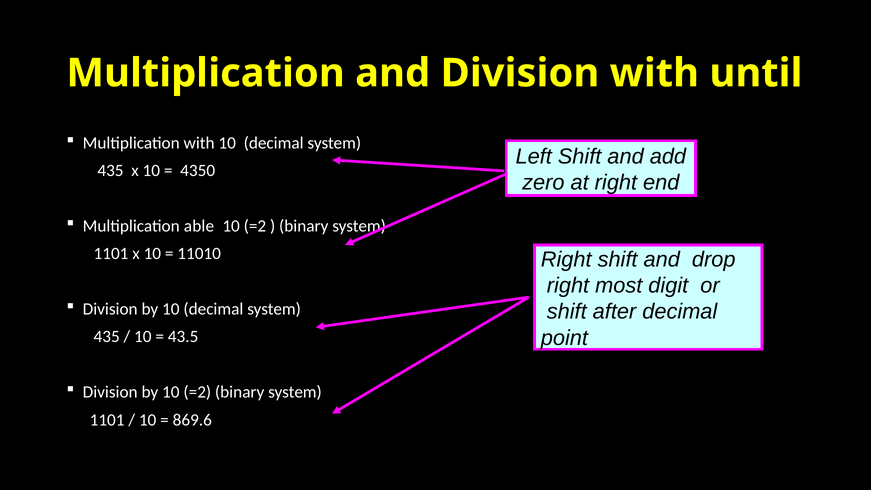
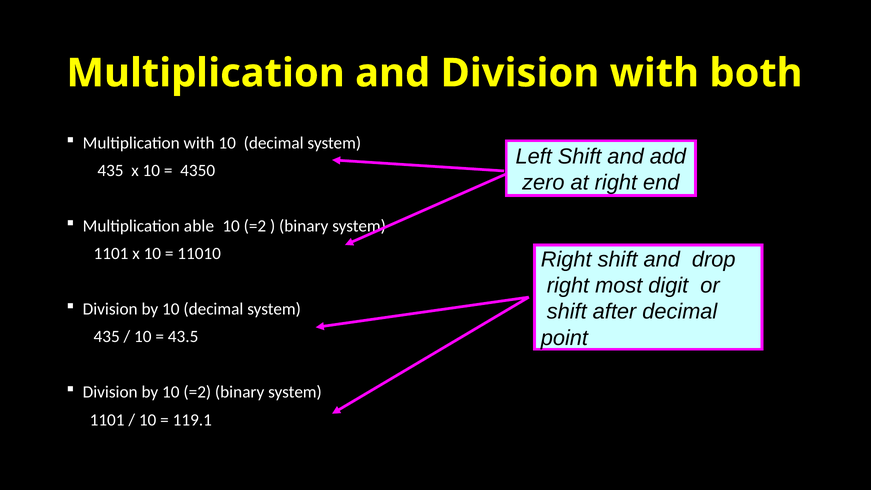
until: until -> both
869.6: 869.6 -> 119.1
